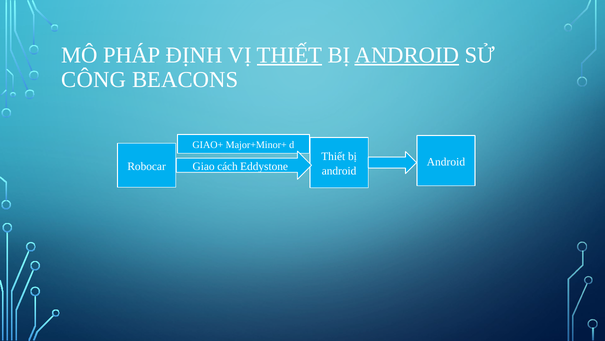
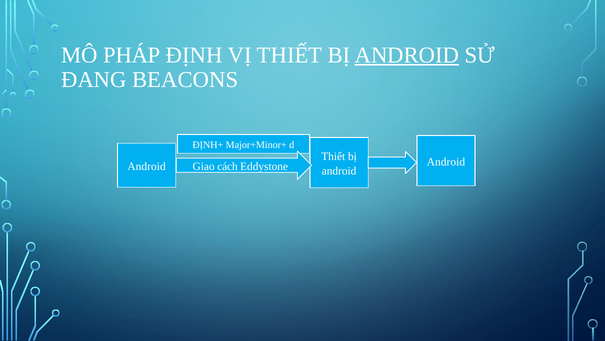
THIẾT at (290, 55) underline: present -> none
CÔNG: CÔNG -> ĐANG
GIAO+: GIAO+ -> ĐỊNH+
Robocar at (147, 166): Robocar -> Android
